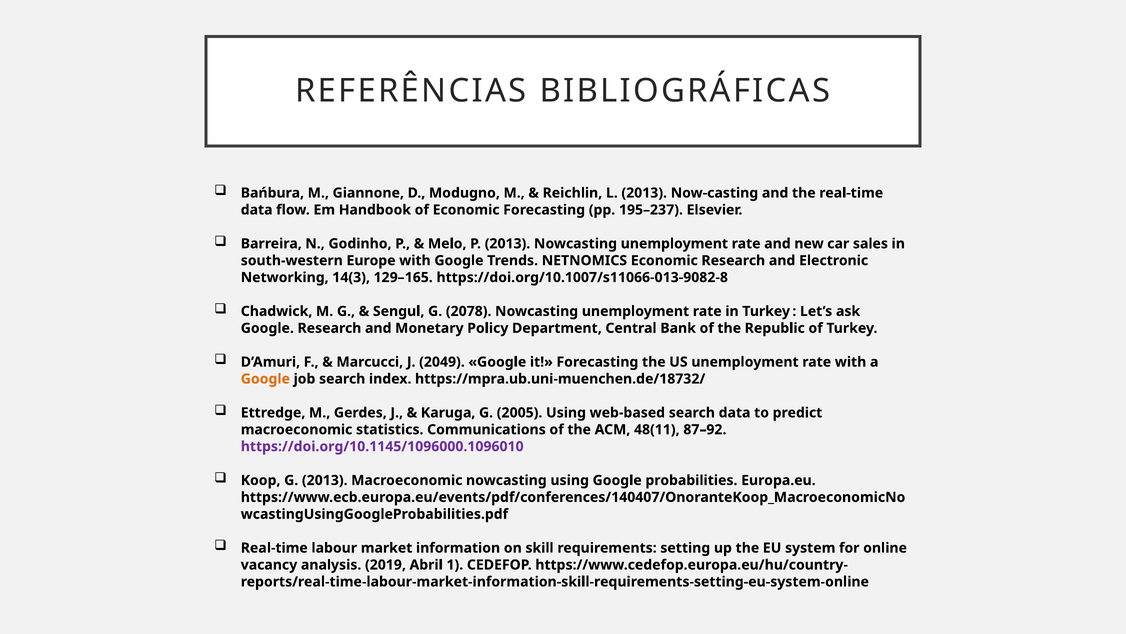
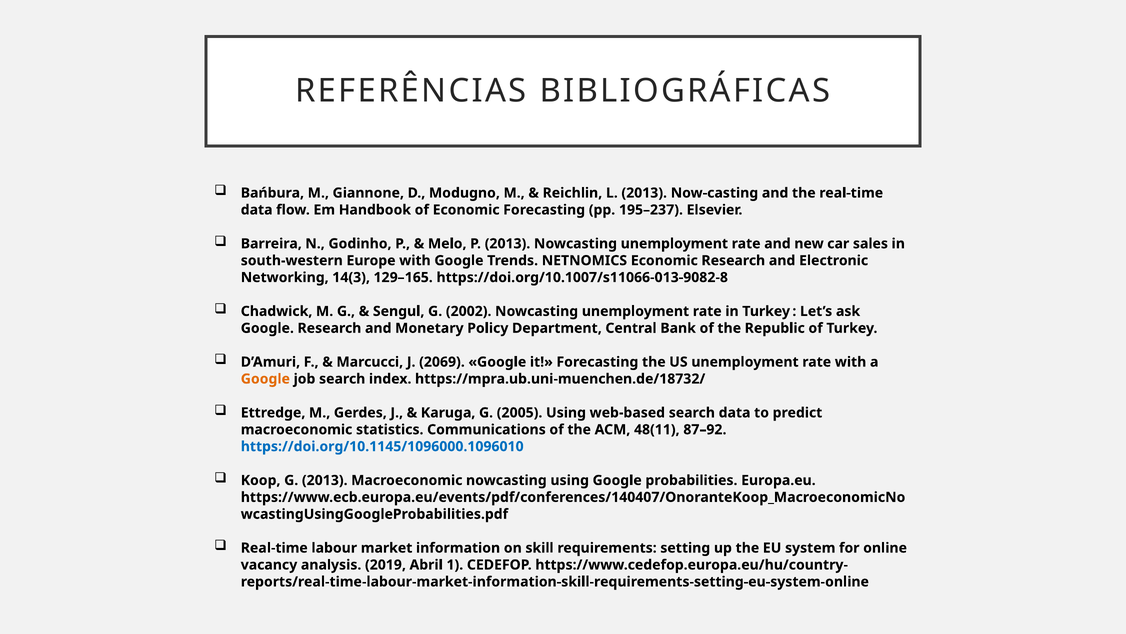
2078: 2078 -> 2002
2049: 2049 -> 2069
https://doi.org/10.1145/1096000.1096010 colour: purple -> blue
